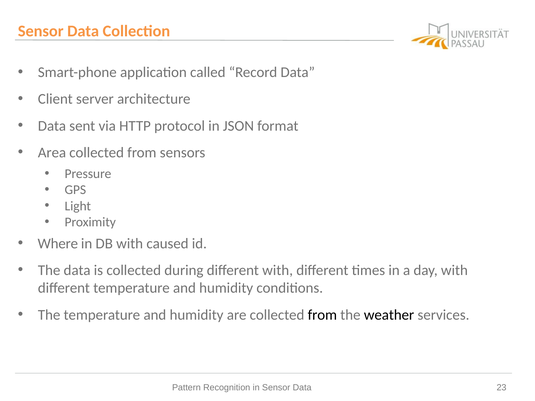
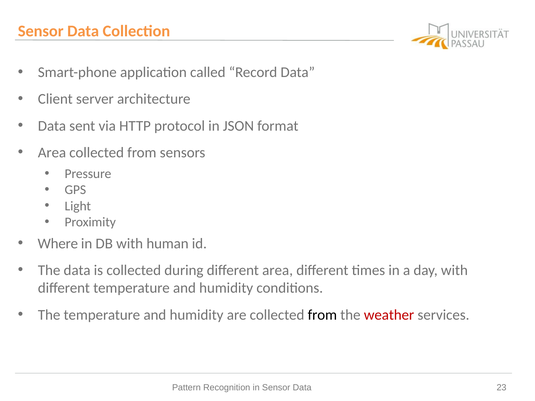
caused: caused -> human
different with: with -> area
weather colour: black -> red
